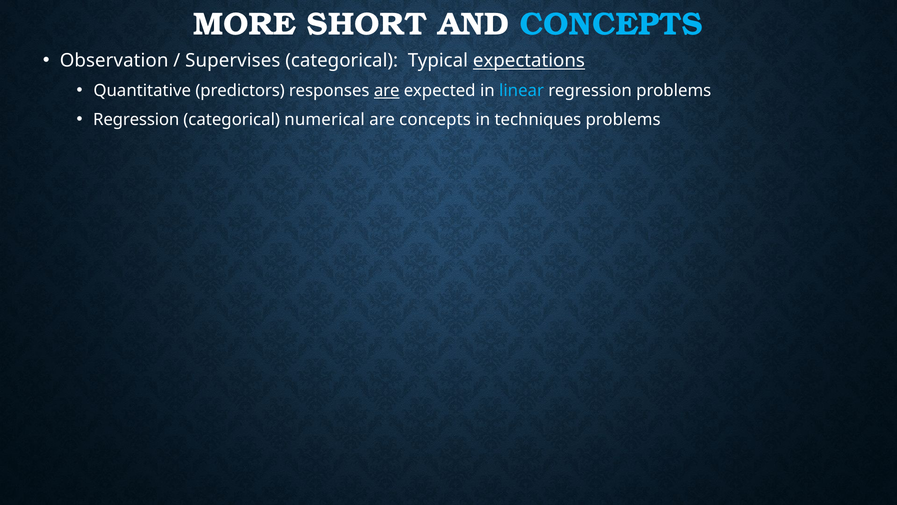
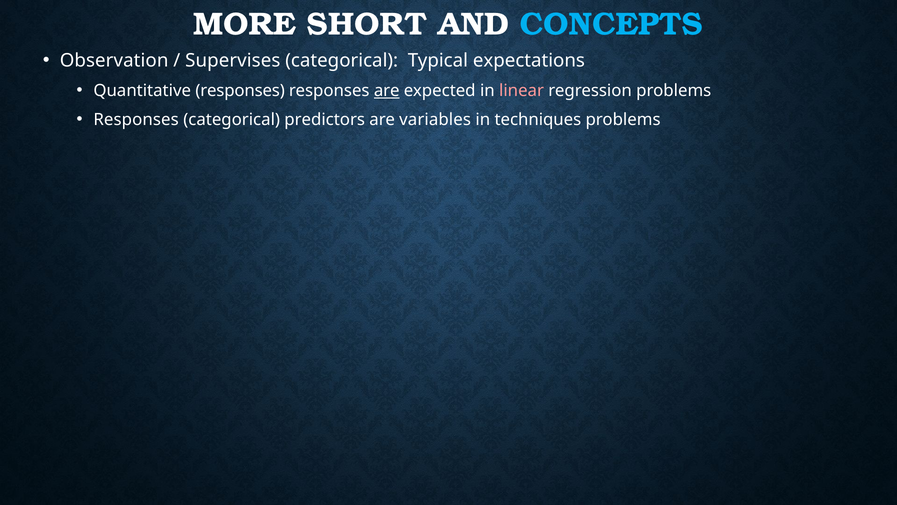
expectations underline: present -> none
Quantitative predictors: predictors -> responses
linear colour: light blue -> pink
Regression at (136, 119): Regression -> Responses
numerical: numerical -> predictors
are concepts: concepts -> variables
